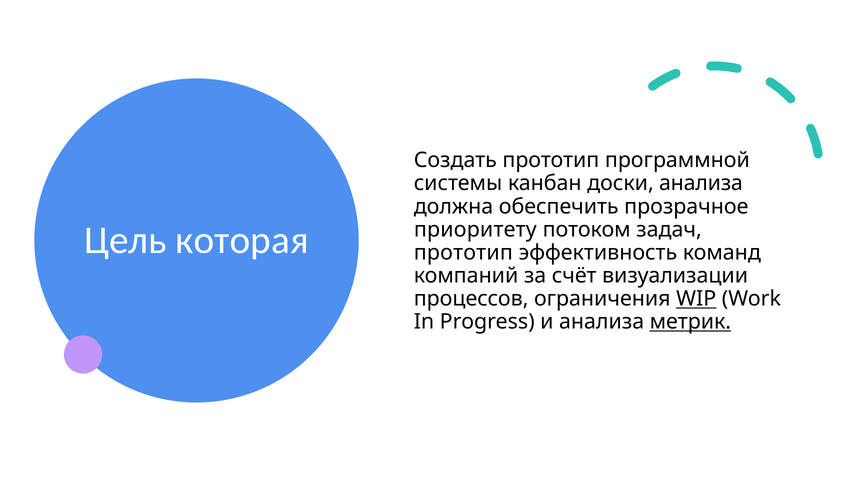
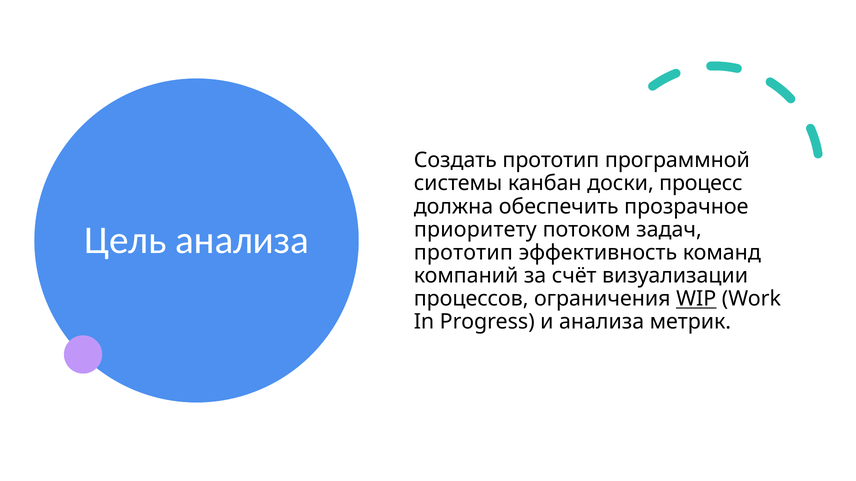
доски анализа: анализа -> процесс
Цель которая: которая -> анализа
метрик underline: present -> none
